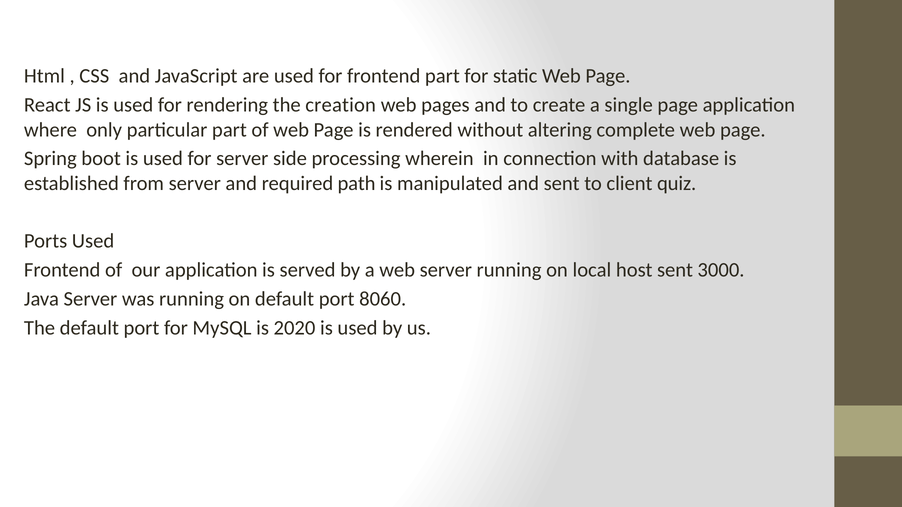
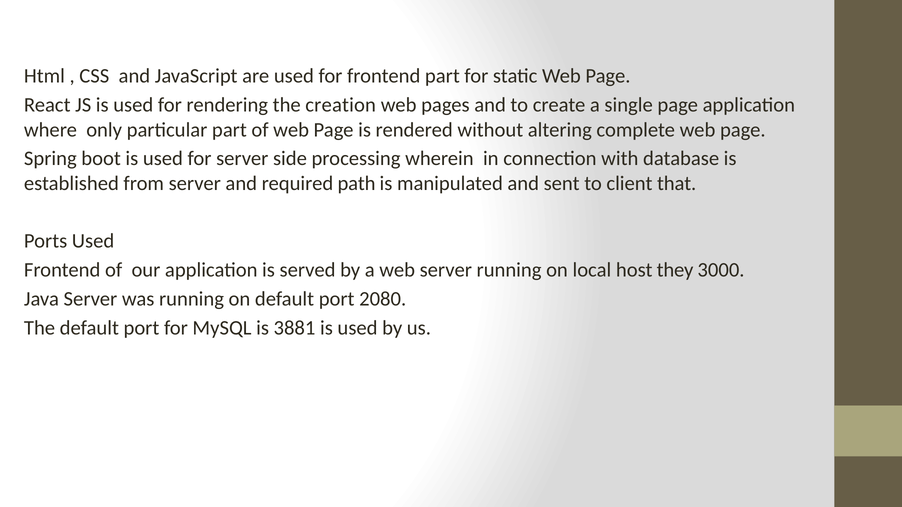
quiz: quiz -> that
host sent: sent -> they
8060: 8060 -> 2080
2020: 2020 -> 3881
